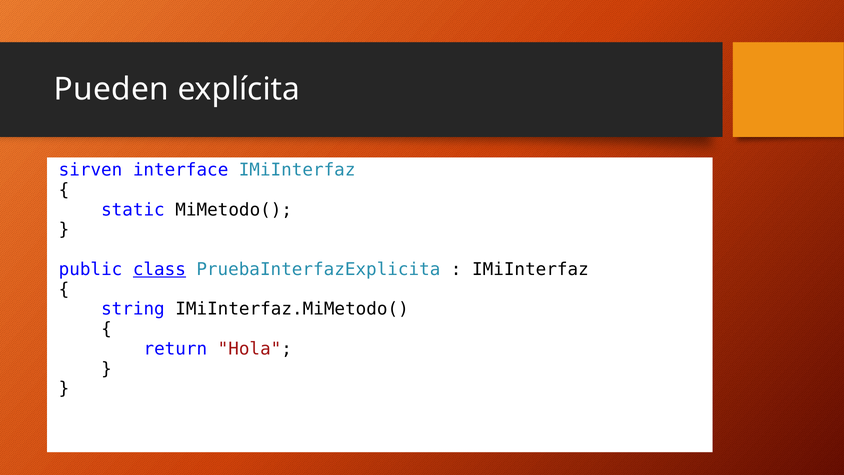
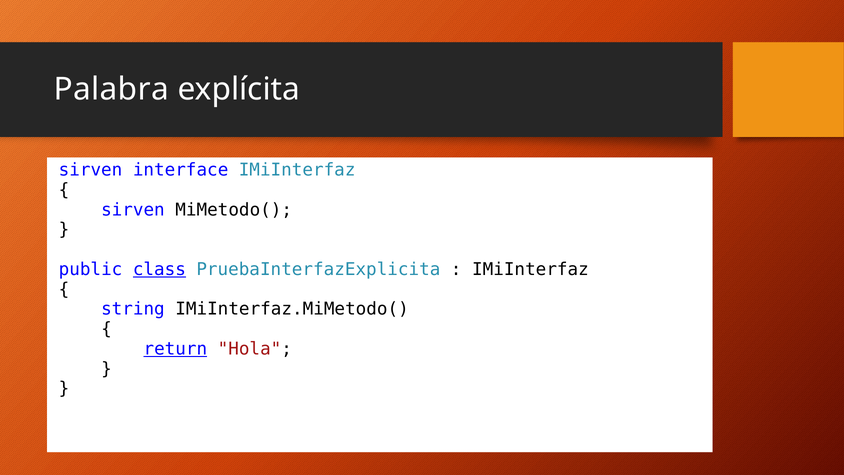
Pueden: Pueden -> Palabra
static at (133, 210): static -> sirven
return underline: none -> present
